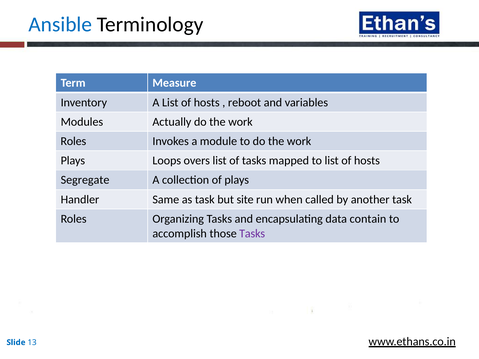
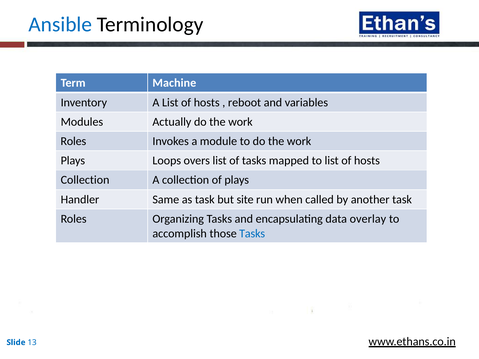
Measure: Measure -> Machine
Segregate at (85, 180): Segregate -> Collection
contain: contain -> overlay
Tasks at (252, 234) colour: purple -> blue
